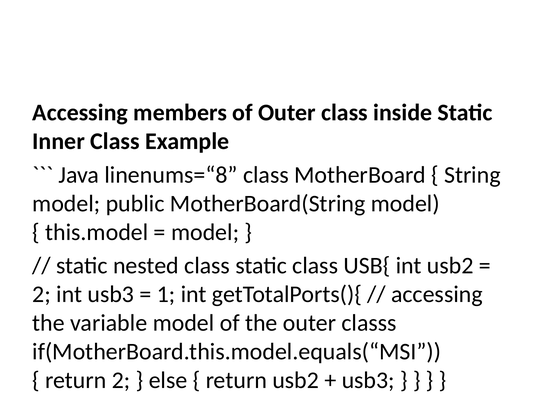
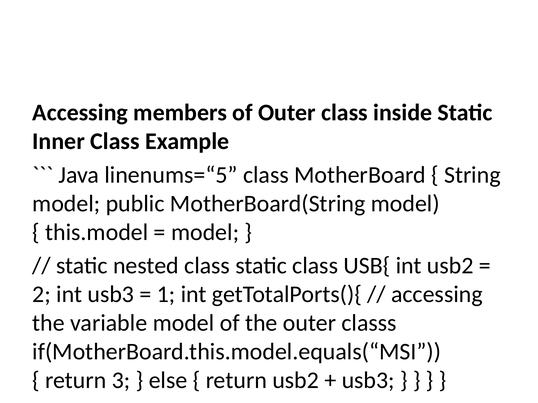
linenums=“8: linenums=“8 -> linenums=“5
return 2: 2 -> 3
